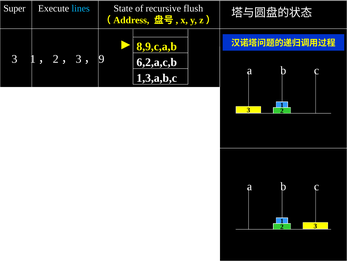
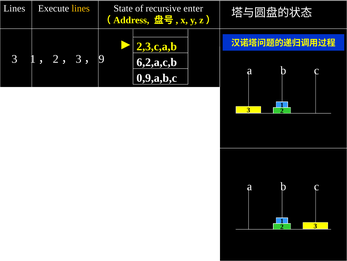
Super at (14, 8): Super -> Lines
lines at (81, 8) colour: light blue -> yellow
flush: flush -> enter
8,9,c,a,b: 8,9,c,a,b -> 2,3,c,a,b
1,3,a,b,c: 1,3,a,b,c -> 0,9,a,b,c
